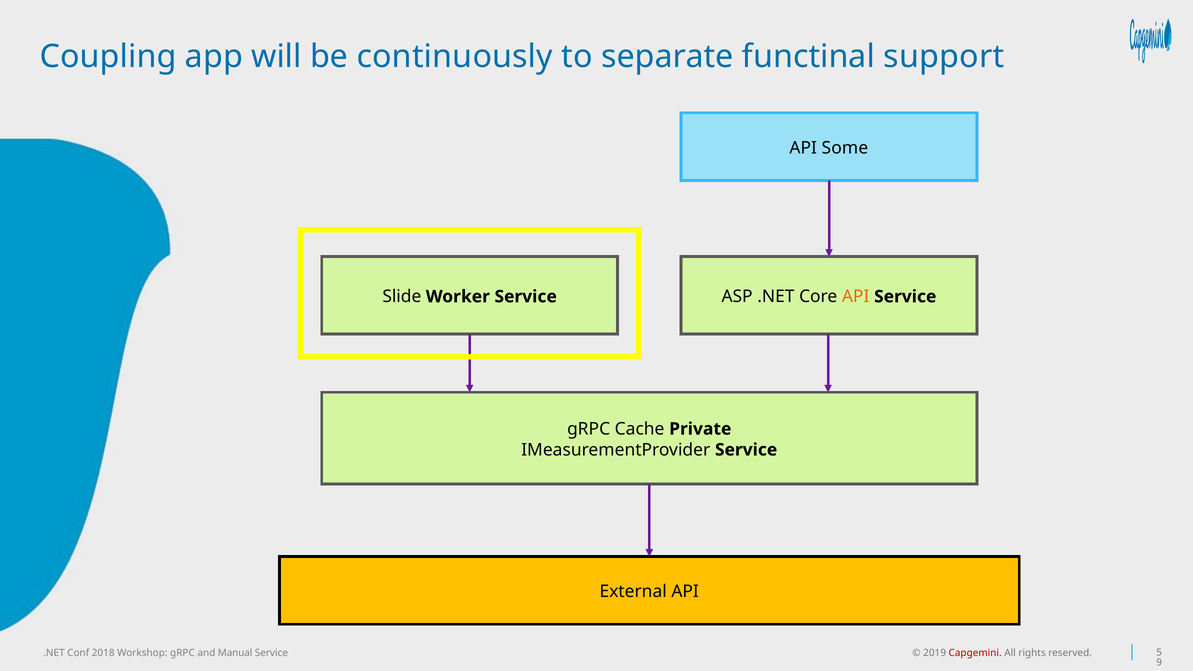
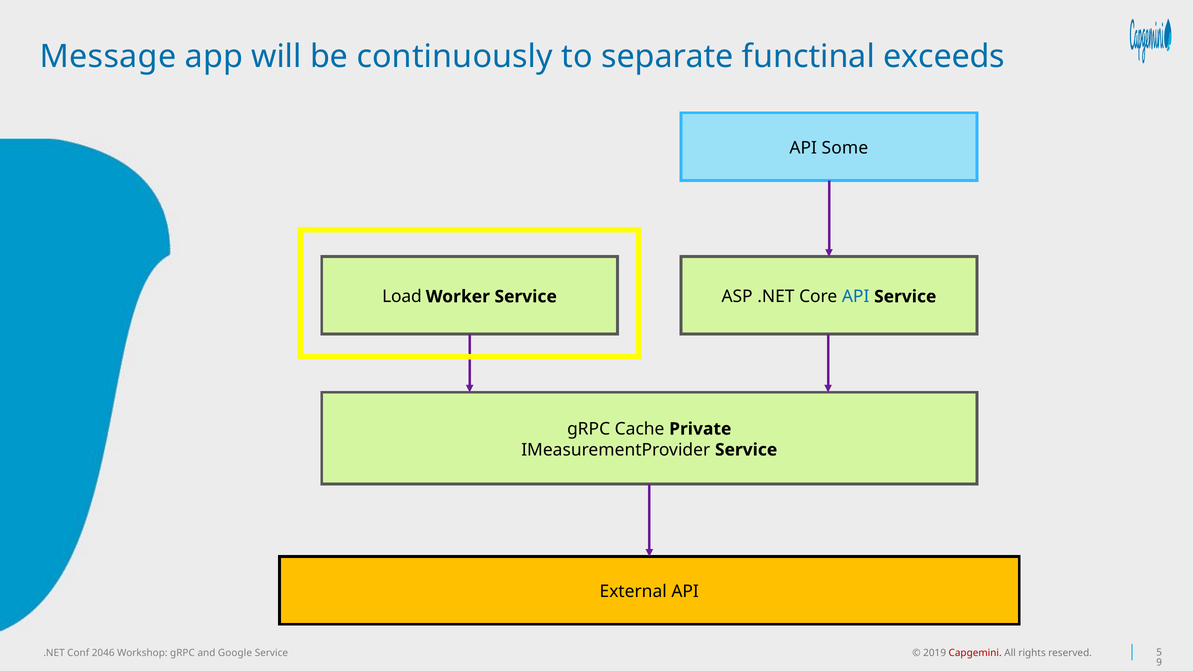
Coupling: Coupling -> Message
support: support -> exceeds
Slide: Slide -> Load
API at (856, 297) colour: orange -> blue
2018: 2018 -> 2046
Manual: Manual -> Google
